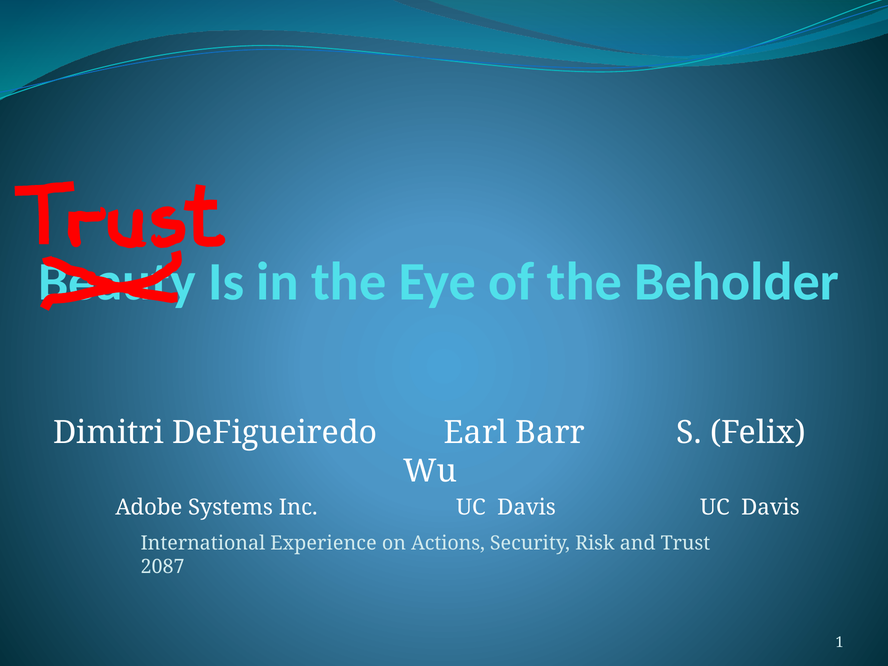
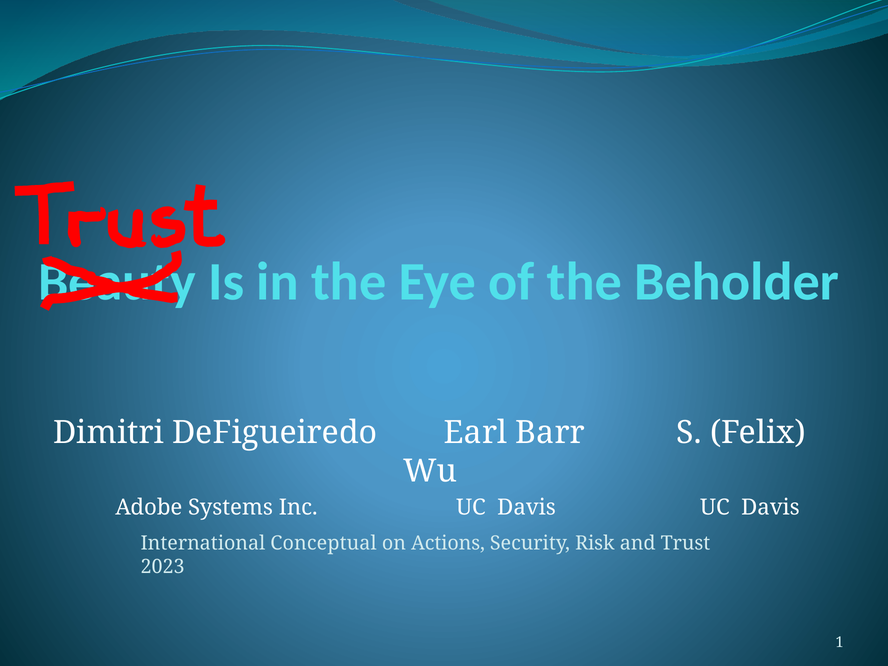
Experience: Experience -> Conceptual
2087: 2087 -> 2023
